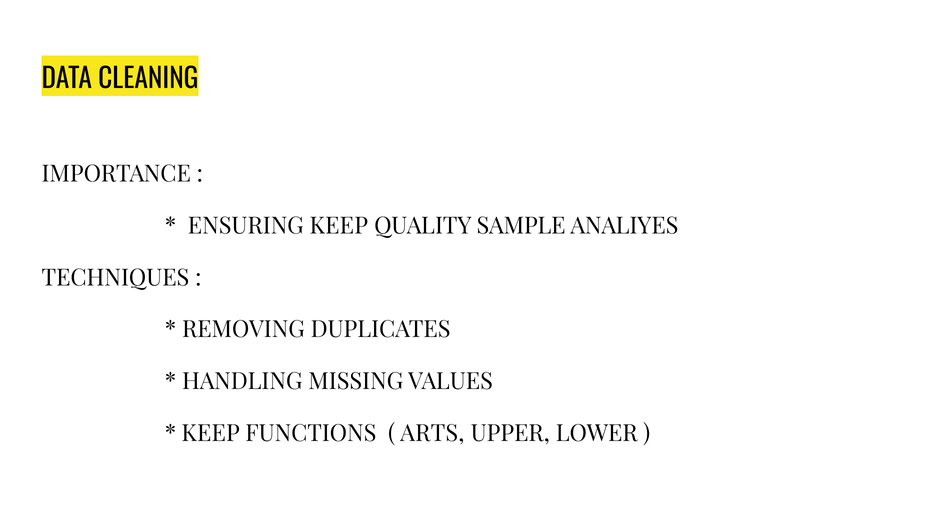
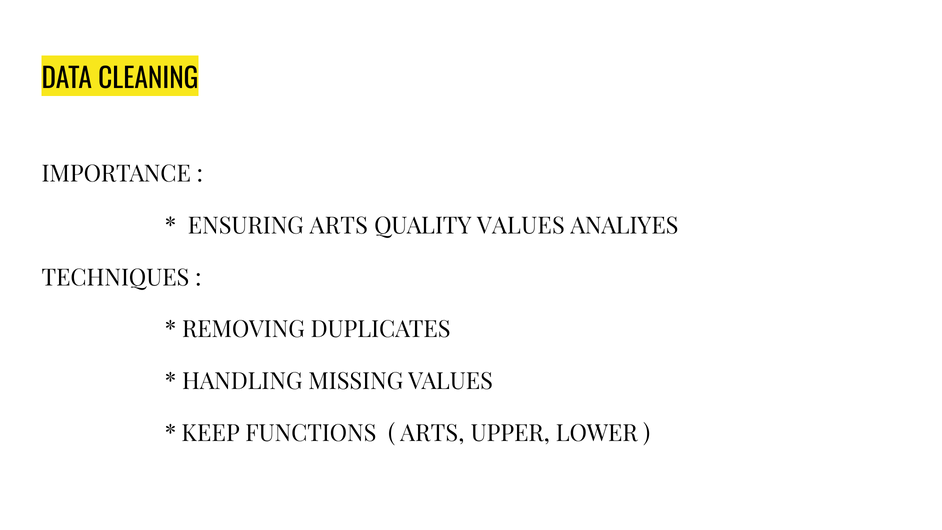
ENSURING KEEP: KEEP -> ARTS
QUALITY SAMPLE: SAMPLE -> VALUES
